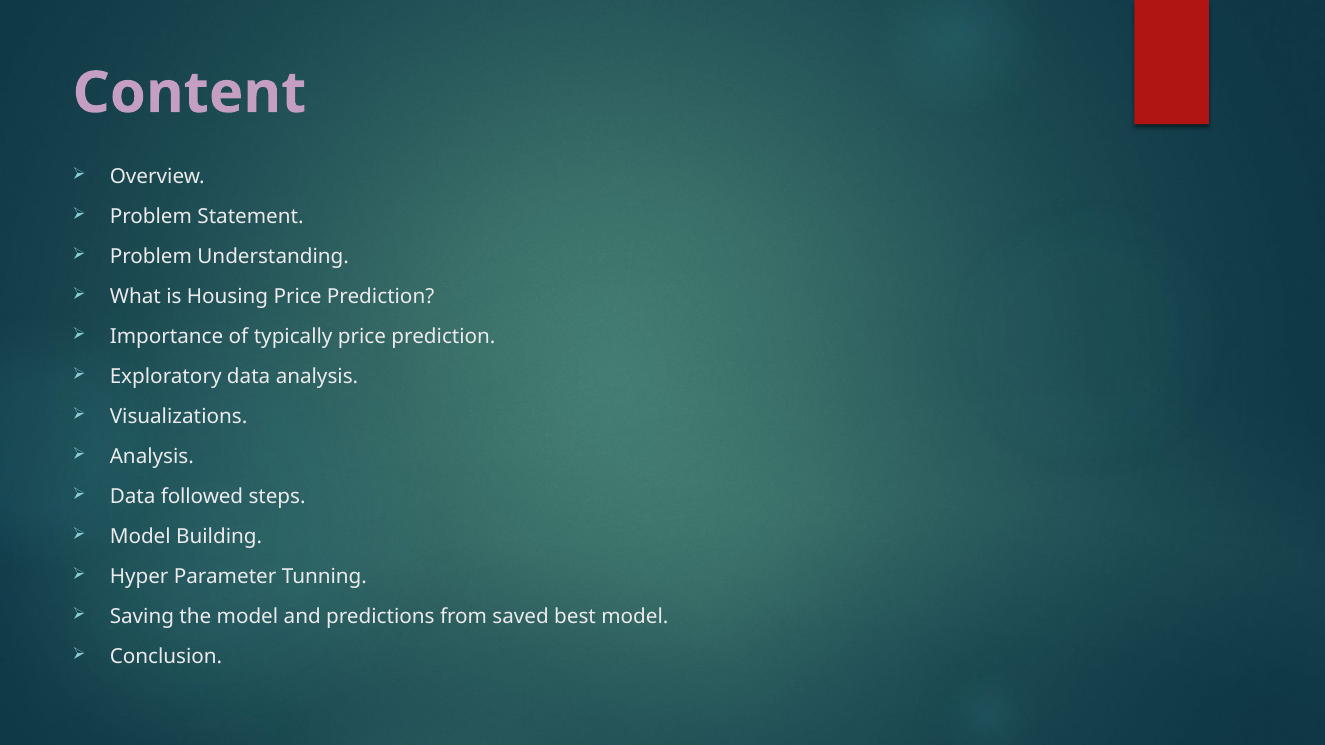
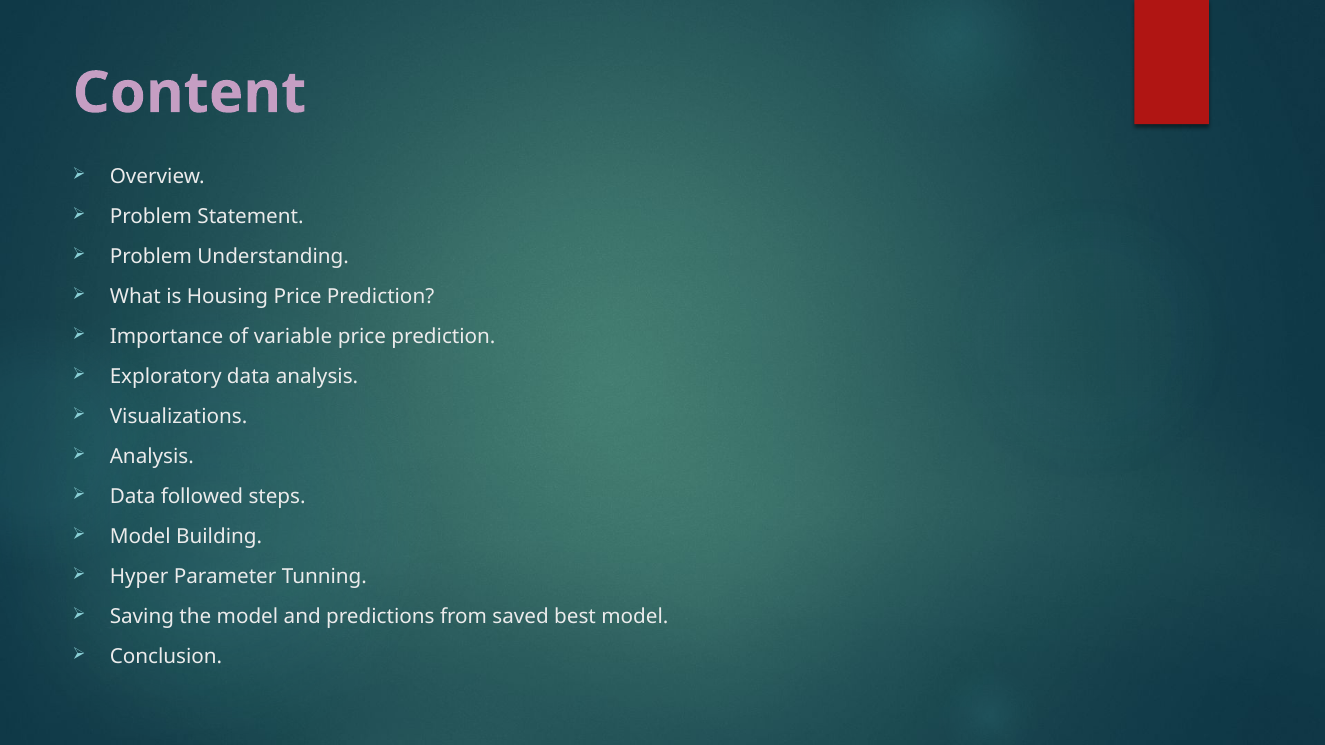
typically: typically -> variable
